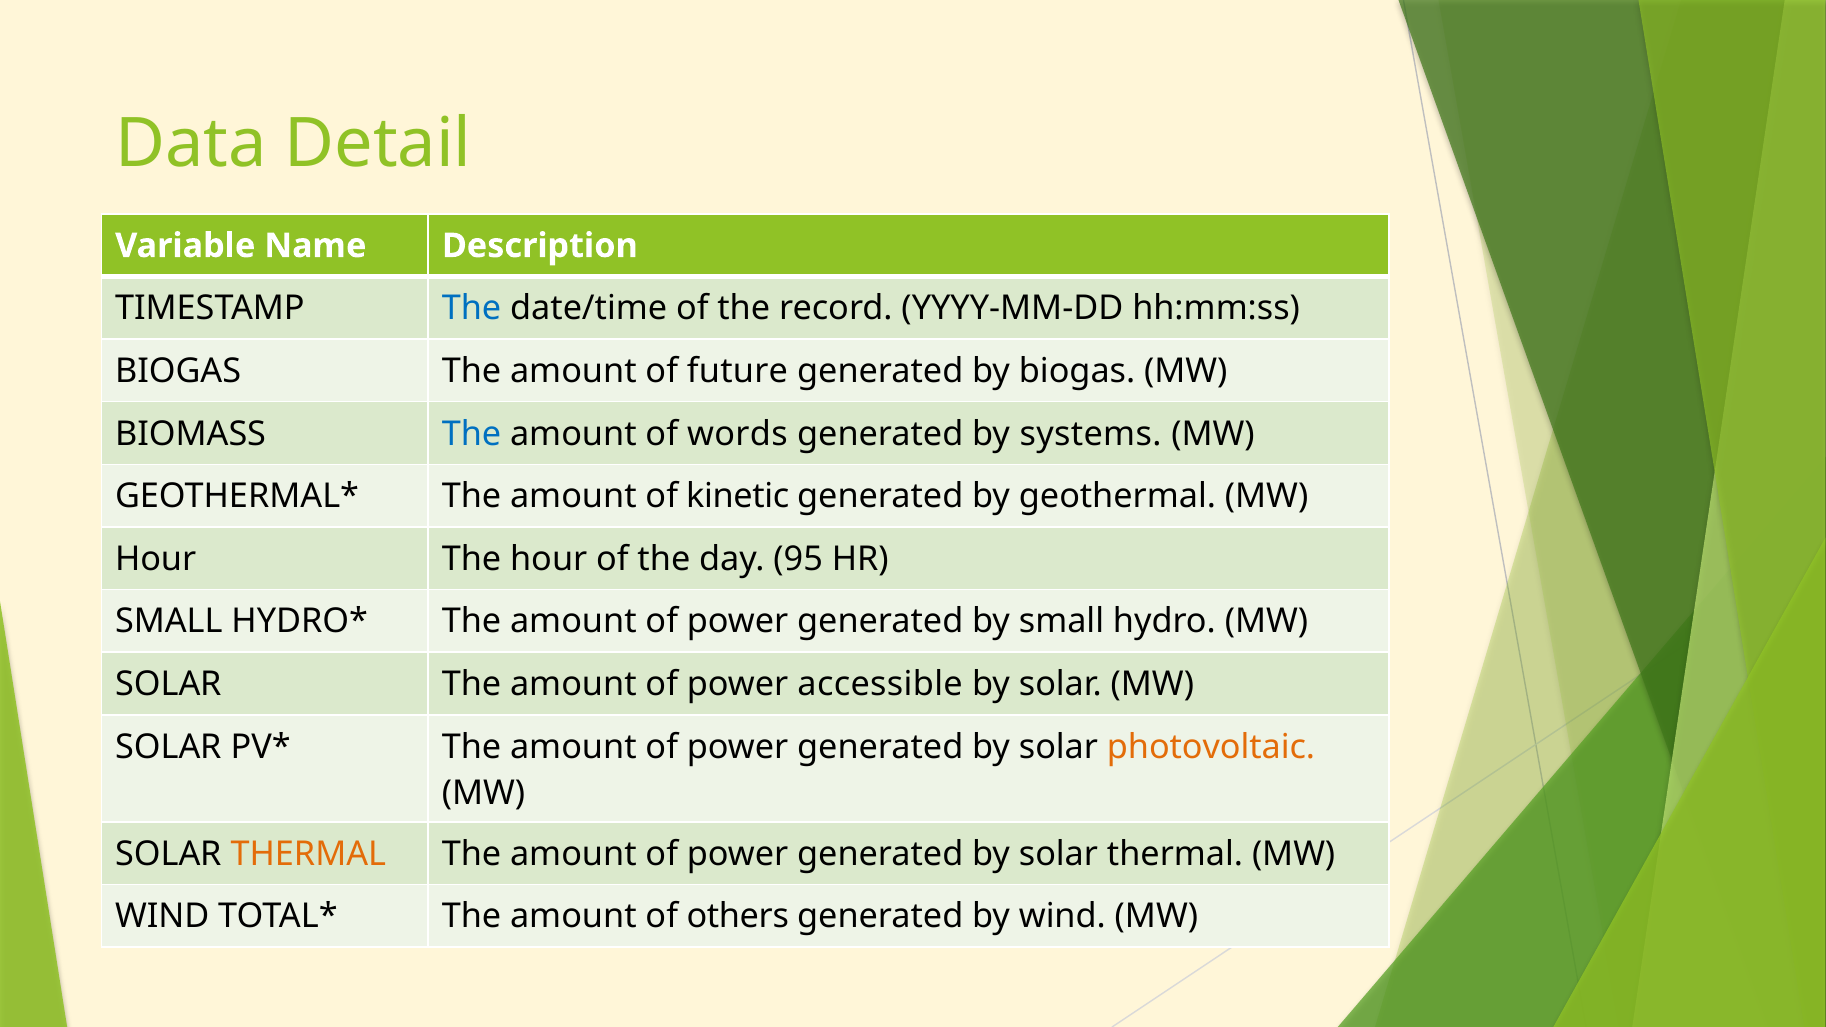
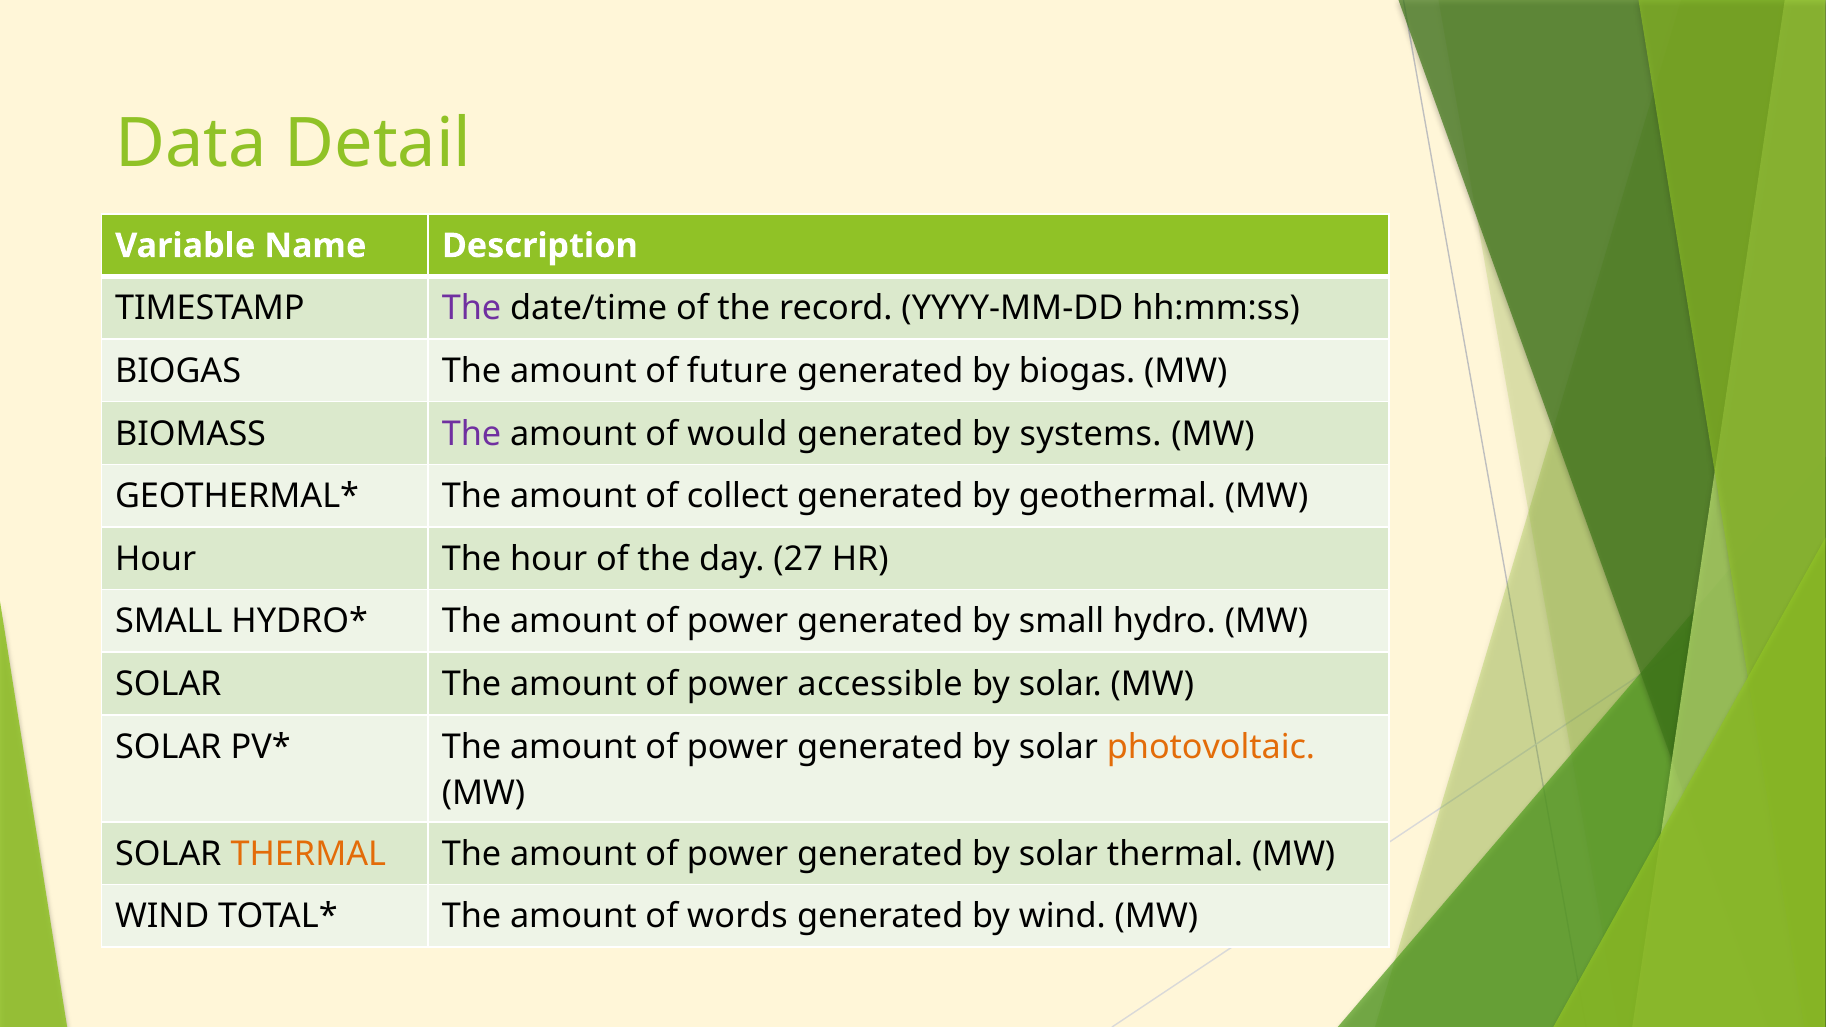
The at (472, 308) colour: blue -> purple
The at (472, 434) colour: blue -> purple
words: words -> would
kinetic: kinetic -> collect
95: 95 -> 27
others: others -> words
